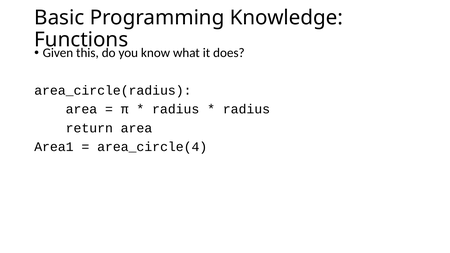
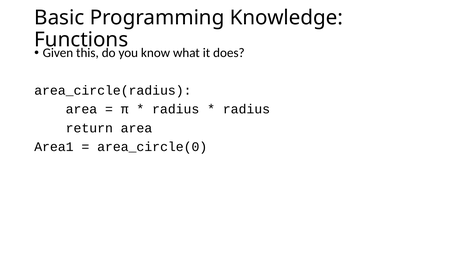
area_circle(4: area_circle(4 -> area_circle(0
